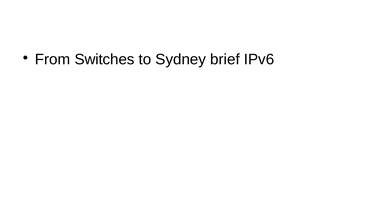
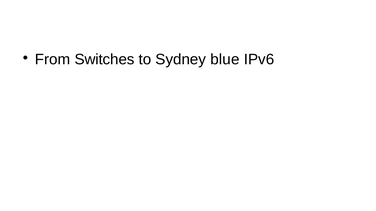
brief: brief -> blue
